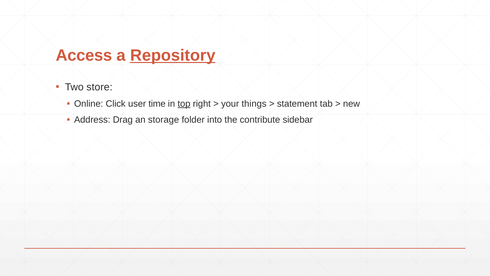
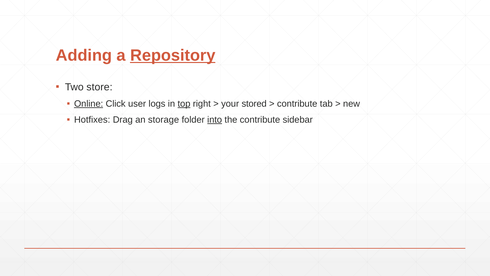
Access: Access -> Adding
Online underline: none -> present
time: time -> logs
things: things -> stored
statement at (297, 104): statement -> contribute
Address: Address -> Hotfixes
into underline: none -> present
